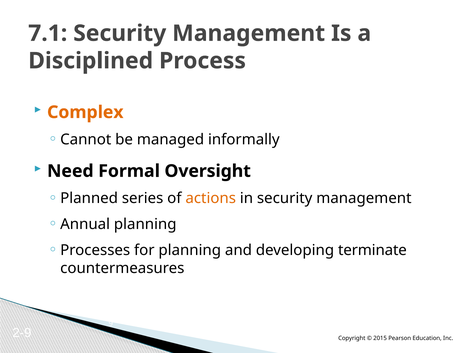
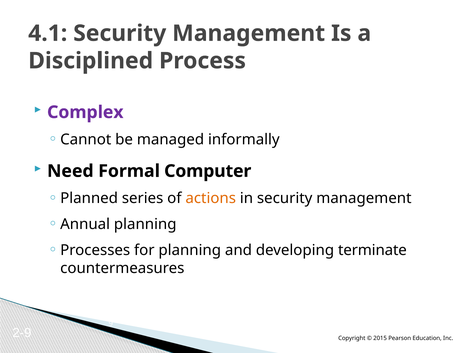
7.1: 7.1 -> 4.1
Complex colour: orange -> purple
Oversight: Oversight -> Computer
